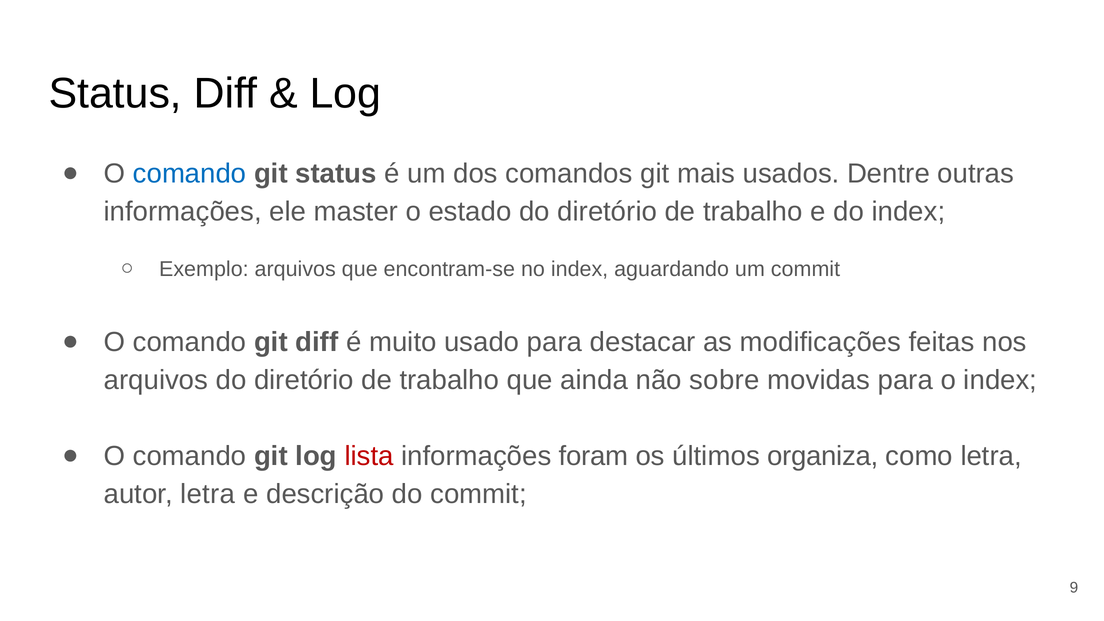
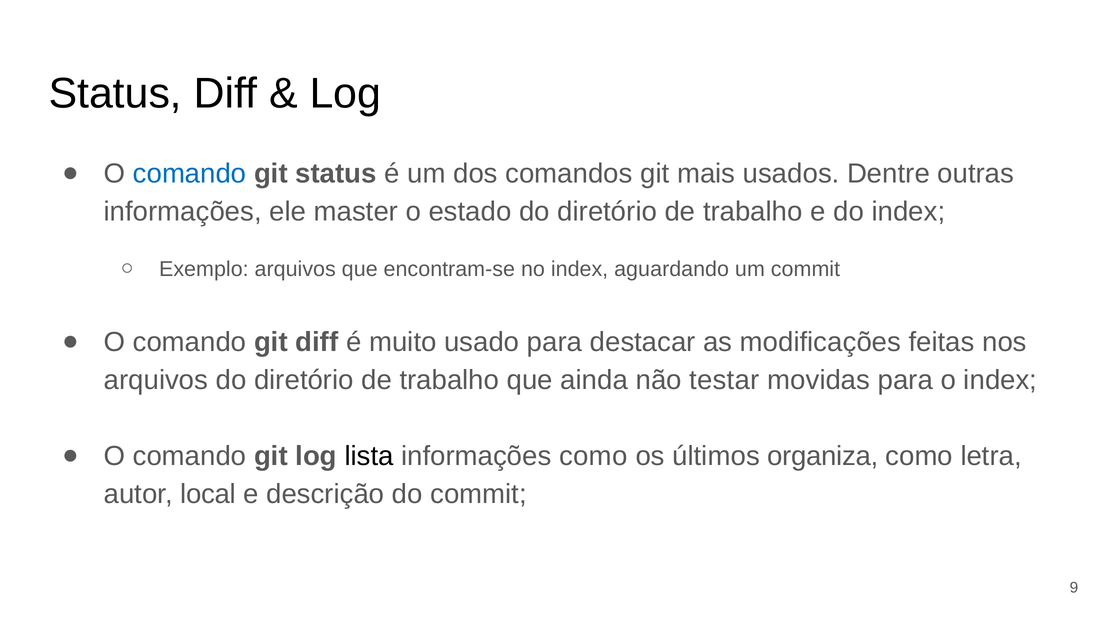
sobre: sobre -> testar
lista colour: red -> black
informações foram: foram -> como
autor letra: letra -> local
